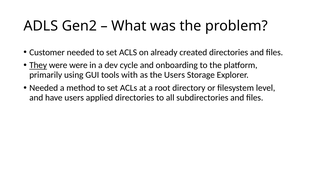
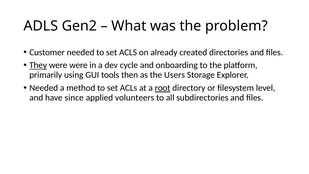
with: with -> then
root underline: none -> present
have users: users -> since
applied directories: directories -> volunteers
